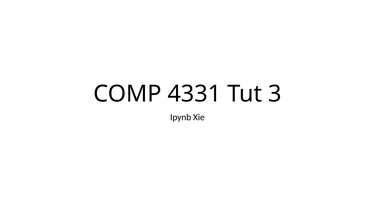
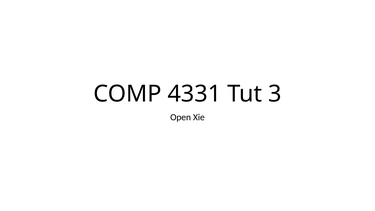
Ipynb: Ipynb -> Open
